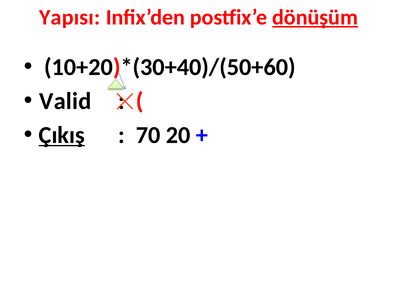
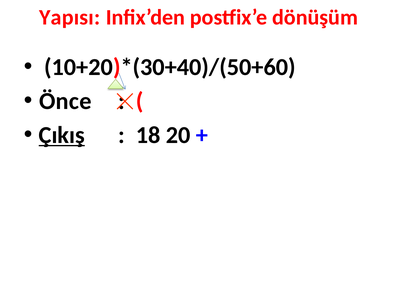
dönüşüm underline: present -> none
Valid: Valid -> Önce
70: 70 -> 18
